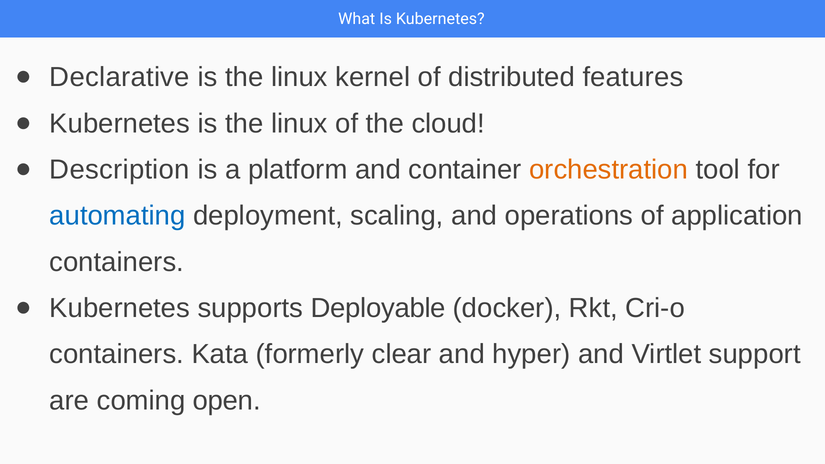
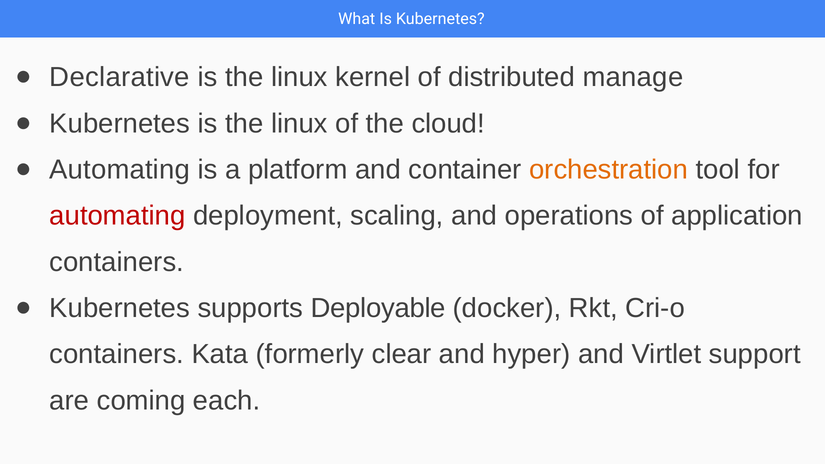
features: features -> manage
Description at (120, 170): Description -> Automating
automating at (117, 216) colour: blue -> red
open: open -> each
